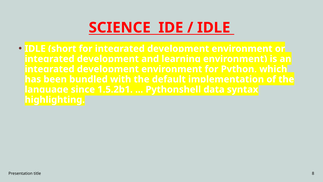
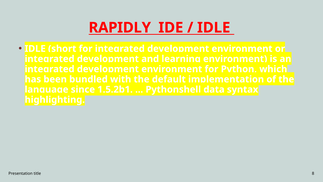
SCIENCE: SCIENCE -> RAPIDLY
